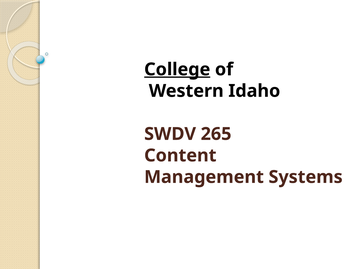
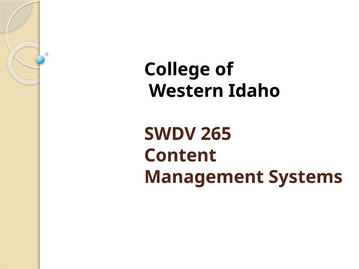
College underline: present -> none
